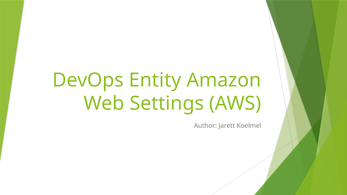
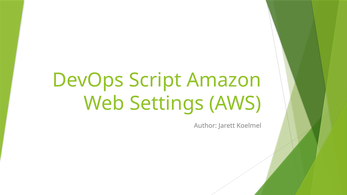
Entity: Entity -> Script
